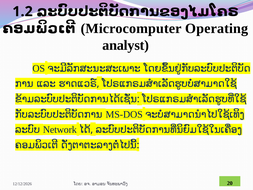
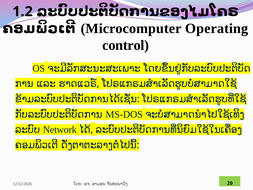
analyst: analyst -> control
